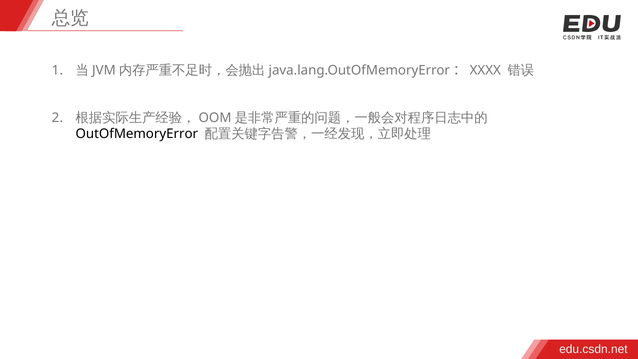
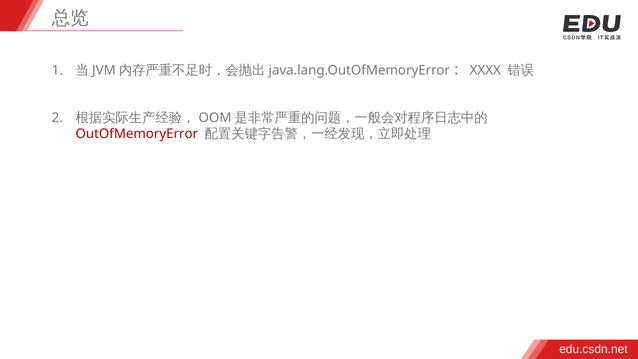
OutOfMemoryError colour: black -> red
